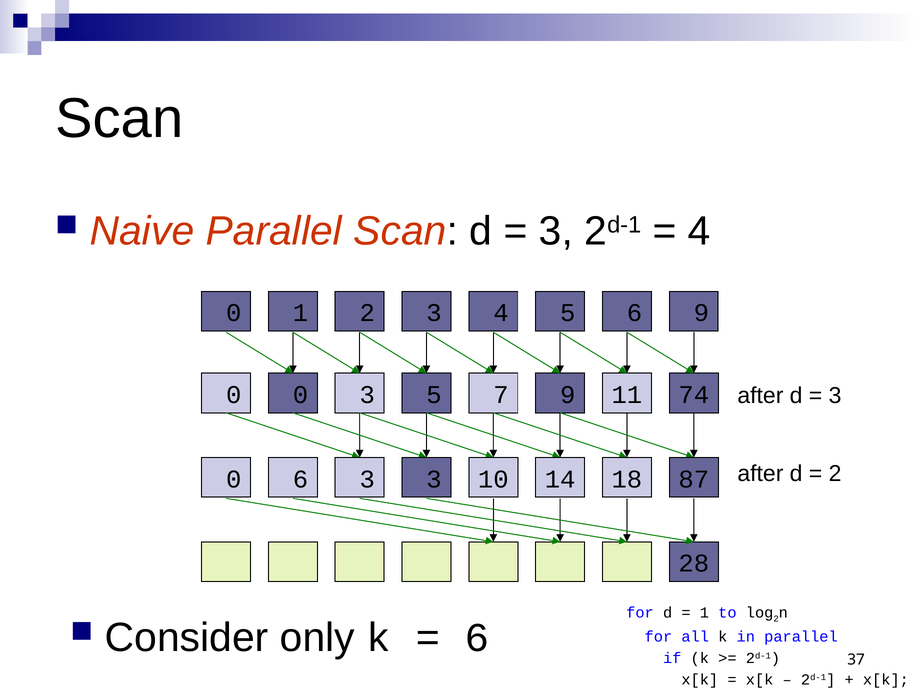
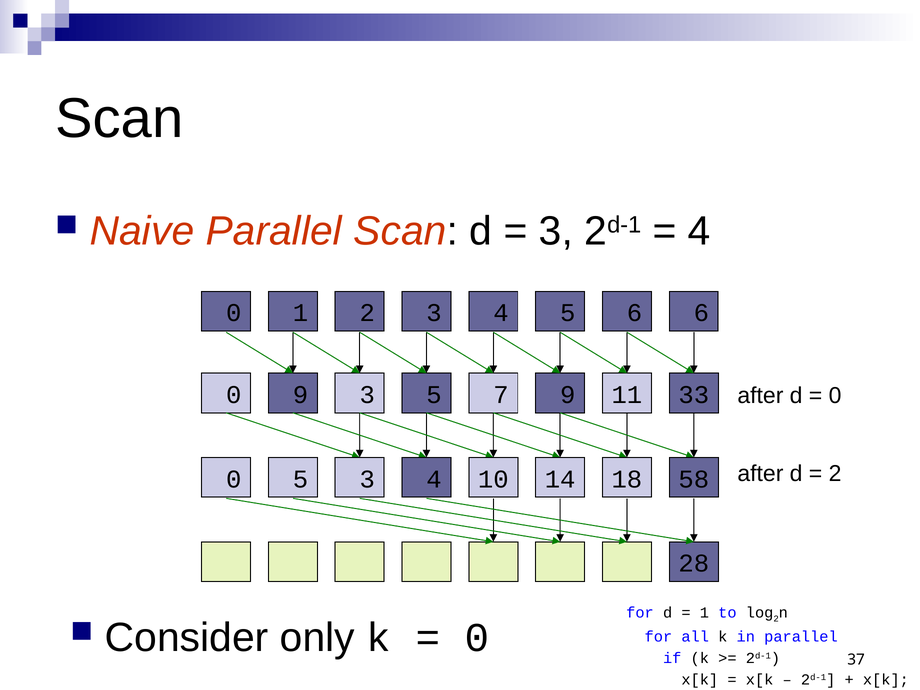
6 9: 9 -> 6
0 0: 0 -> 9
74: 74 -> 33
3 at (835, 396): 3 -> 0
0 6: 6 -> 5
3 at (434, 479): 3 -> 4
87: 87 -> 58
6 at (477, 638): 6 -> 0
